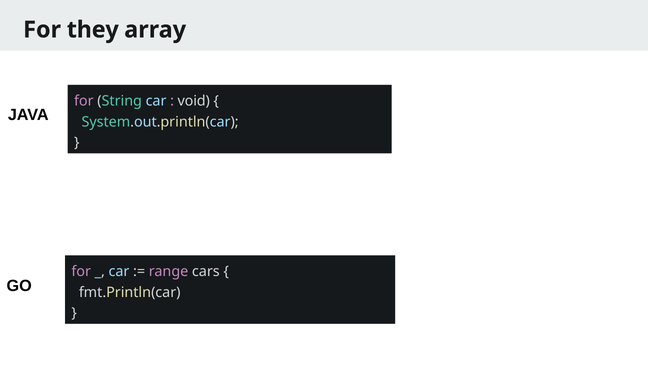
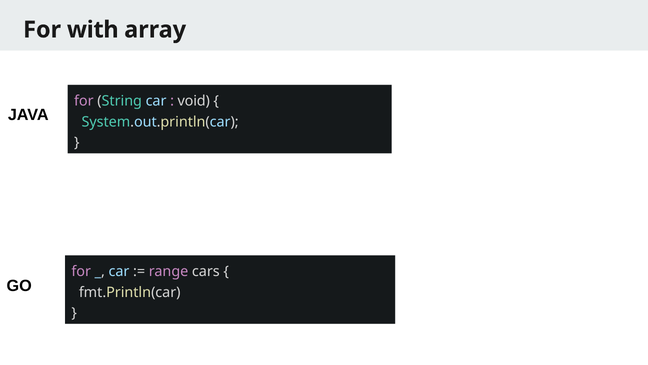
they: they -> with
